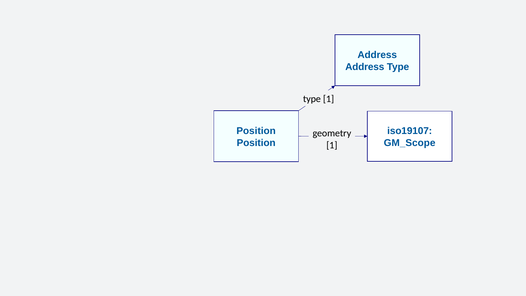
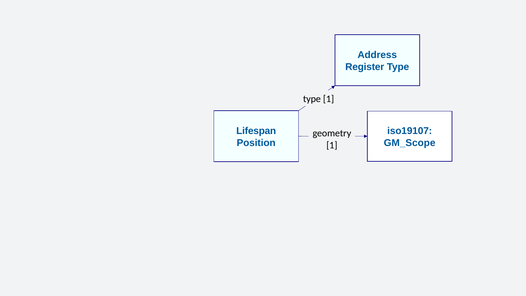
Address at (365, 67): Address -> Register
Position at (256, 131): Position -> Lifespan
